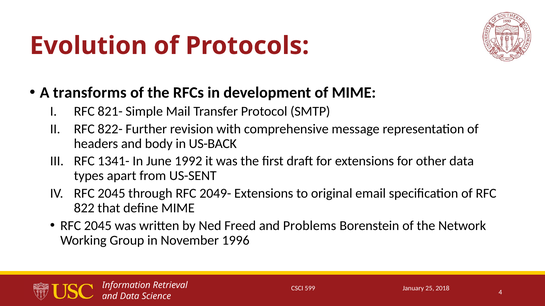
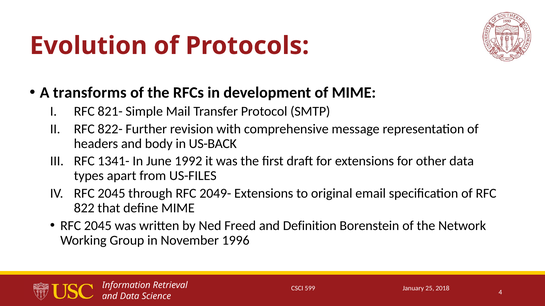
US-SENT: US-SENT -> US-FILES
Problems: Problems -> Definition
